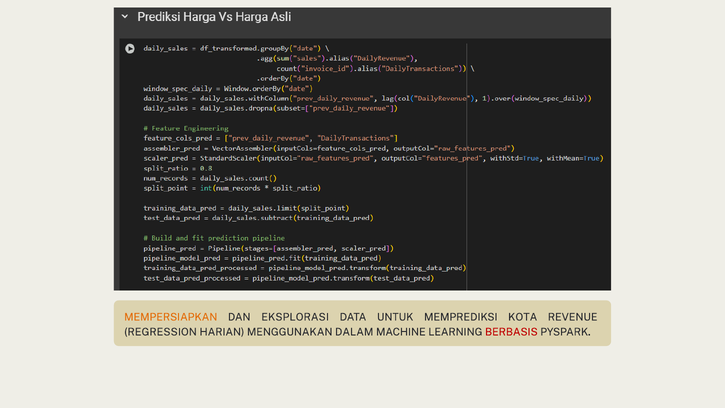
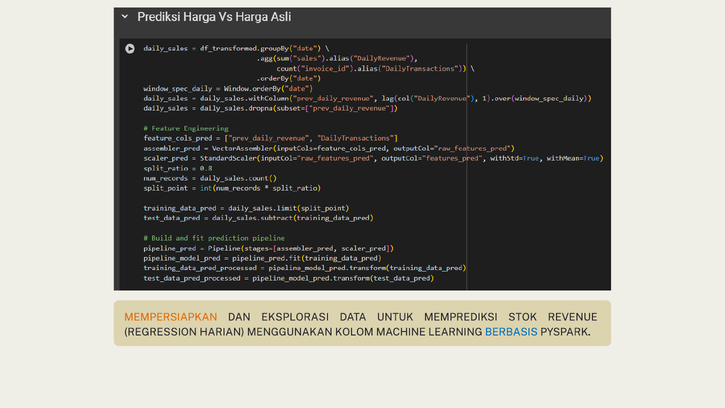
KOTA: KOTA -> STOK
DALAM: DALAM -> KOLOM
BERBASIS colour: red -> blue
